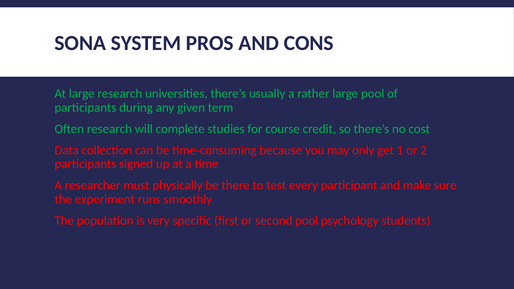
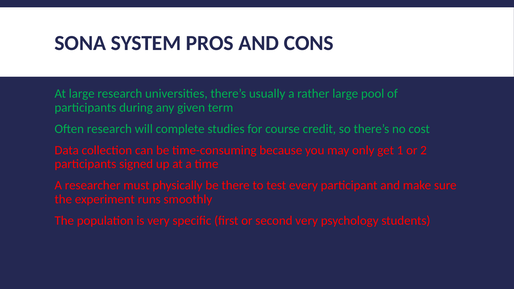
second pool: pool -> very
